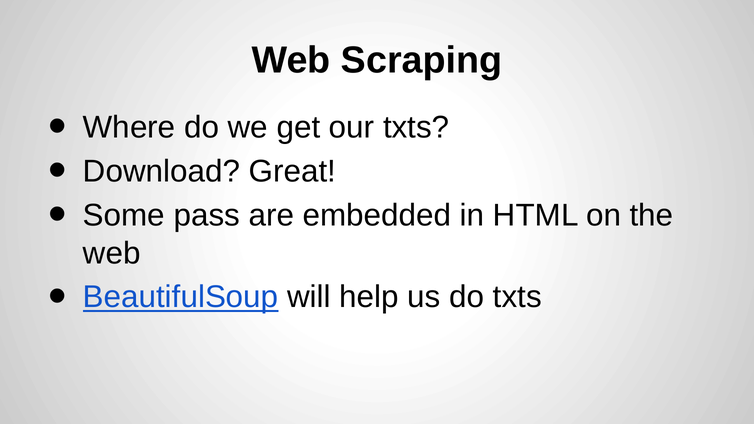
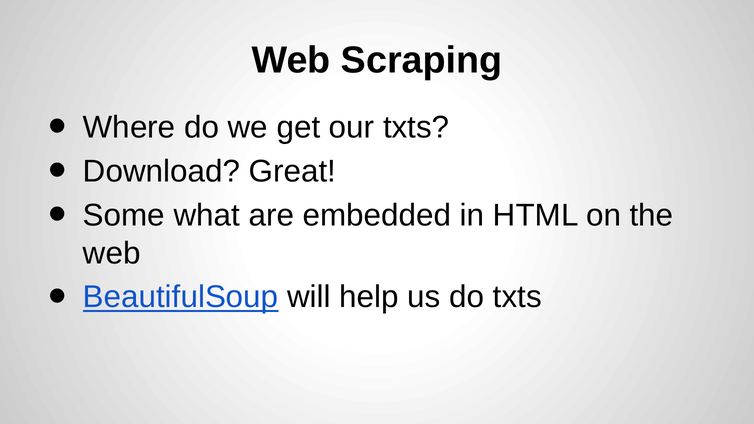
pass: pass -> what
